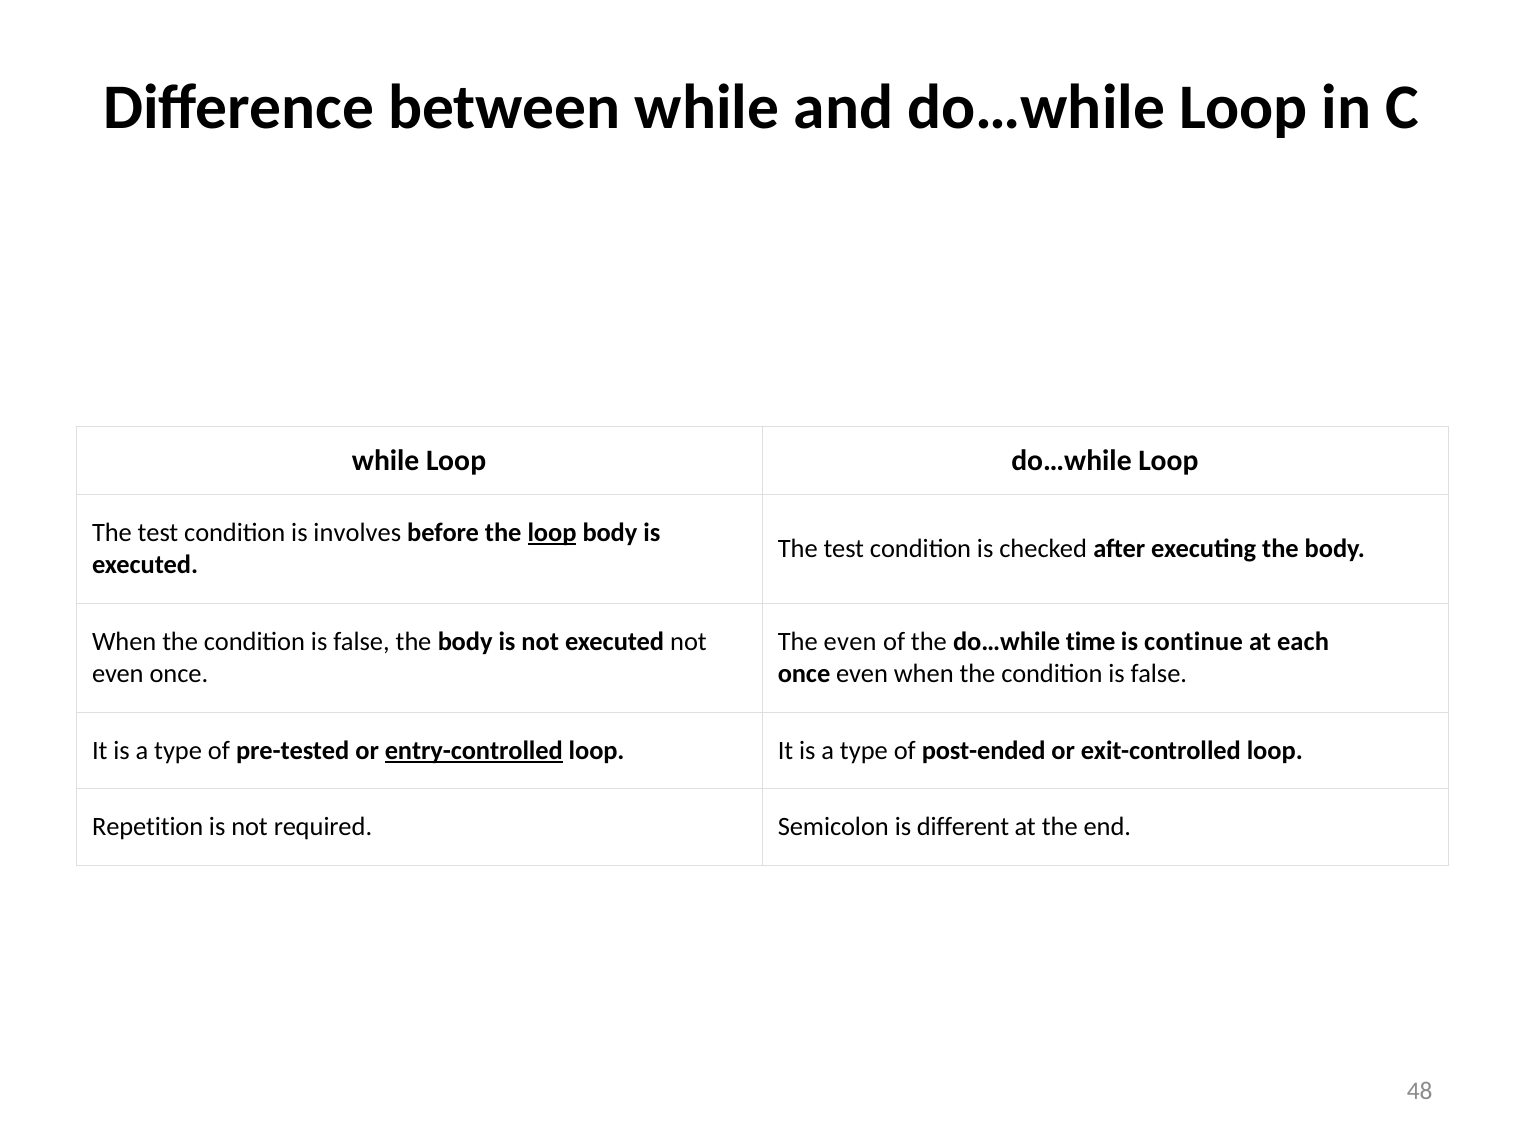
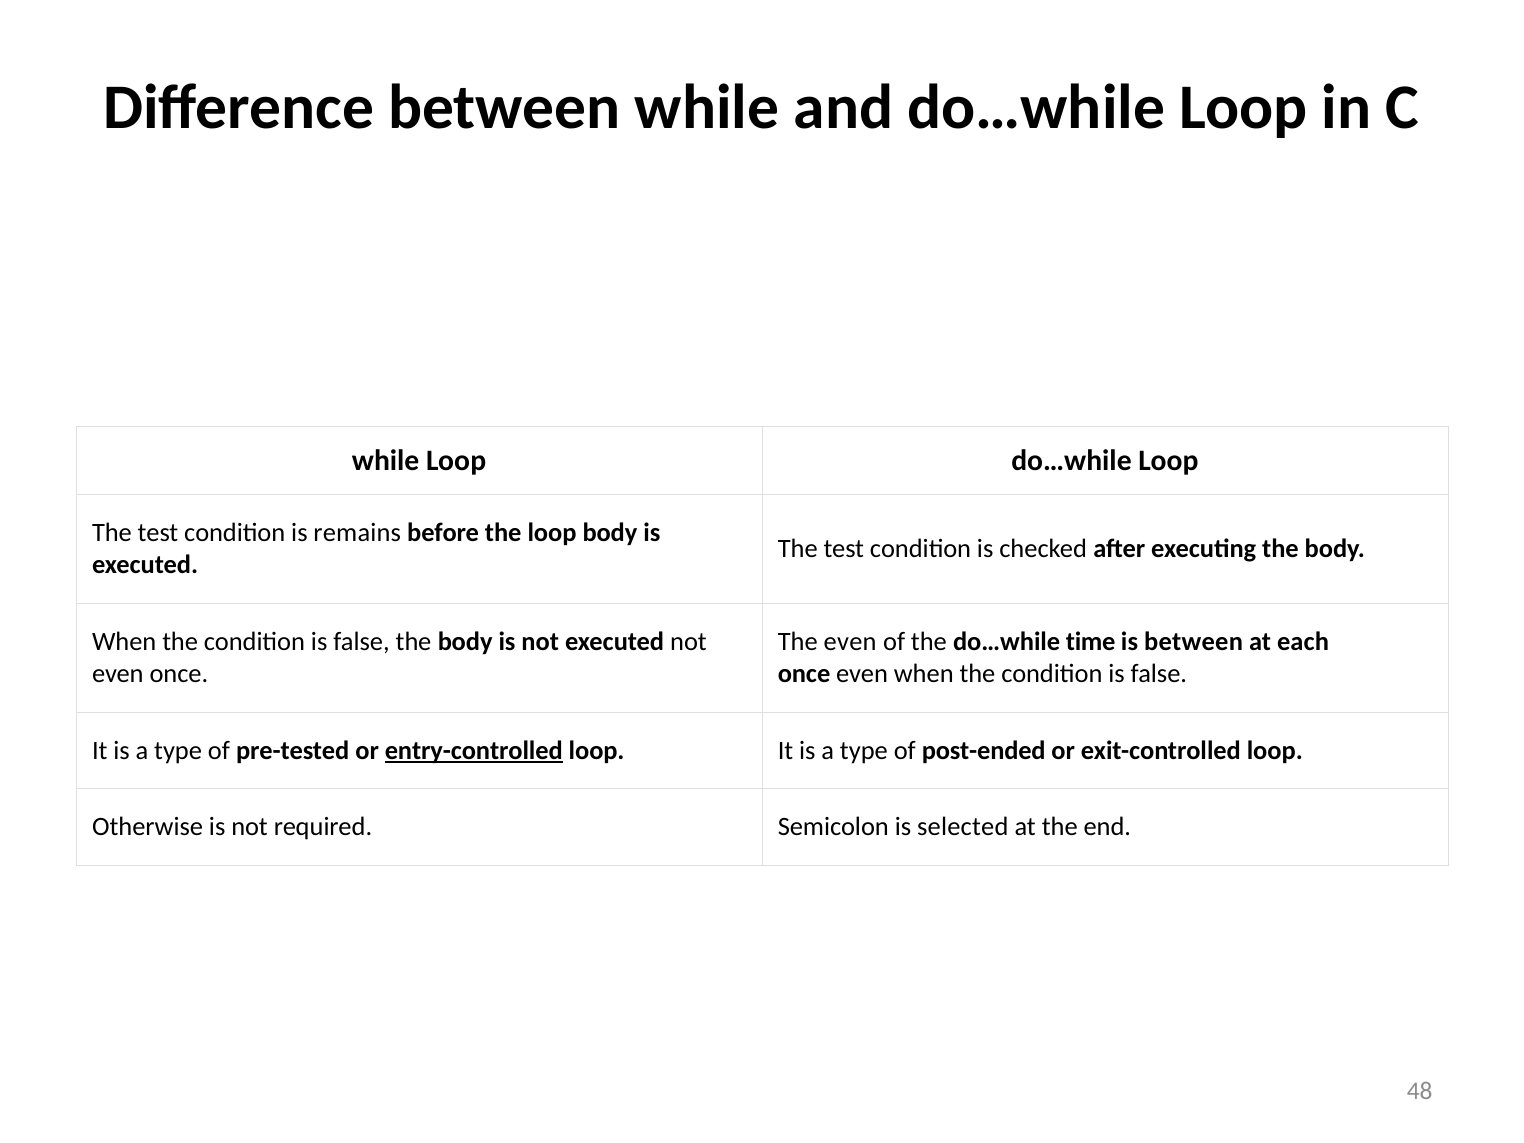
involves: involves -> remains
loop at (552, 532) underline: present -> none
is continue: continue -> between
Repetition: Repetition -> Otherwise
different: different -> selected
